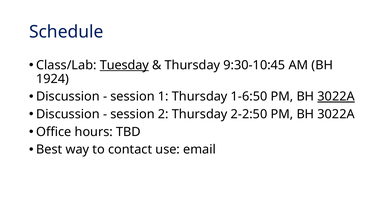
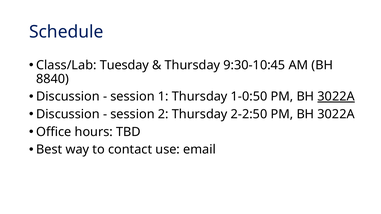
Tuesday underline: present -> none
1924: 1924 -> 8840
1-6:50: 1-6:50 -> 1-0:50
